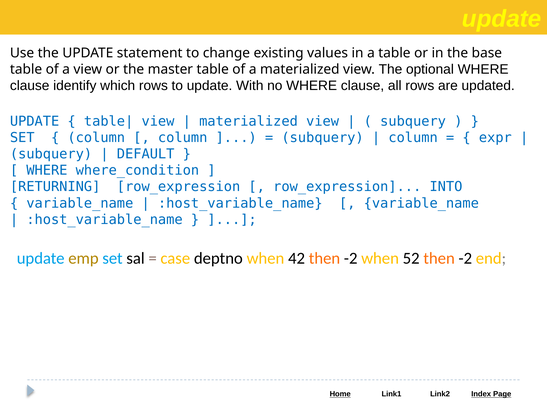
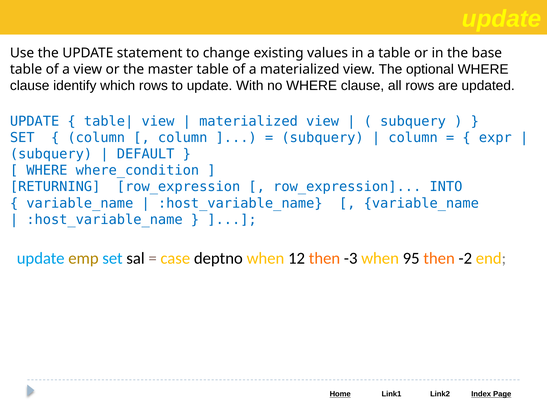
42: 42 -> 12
-2 at (351, 259): -2 -> -3
52: 52 -> 95
